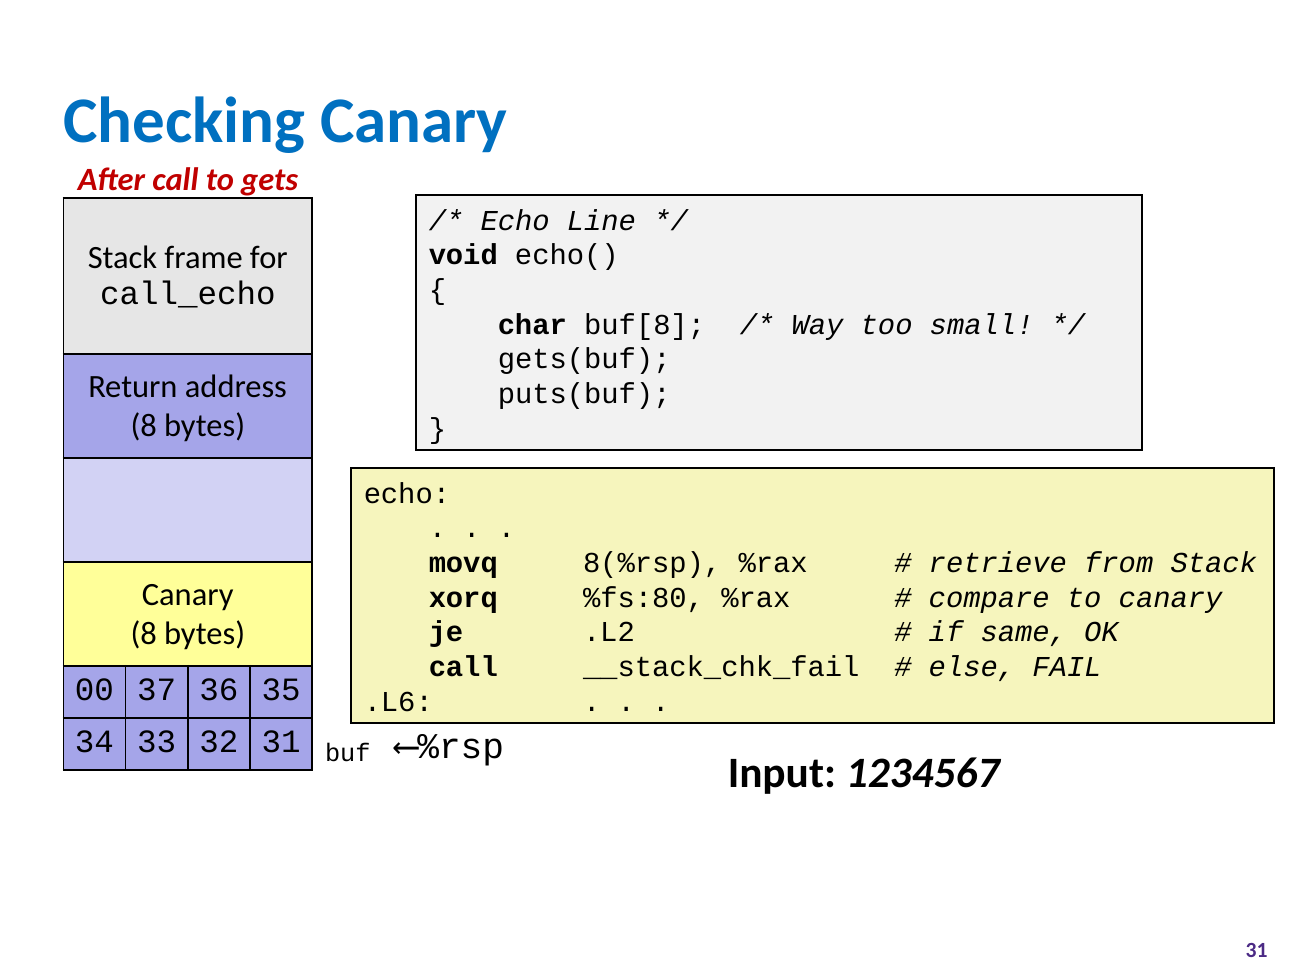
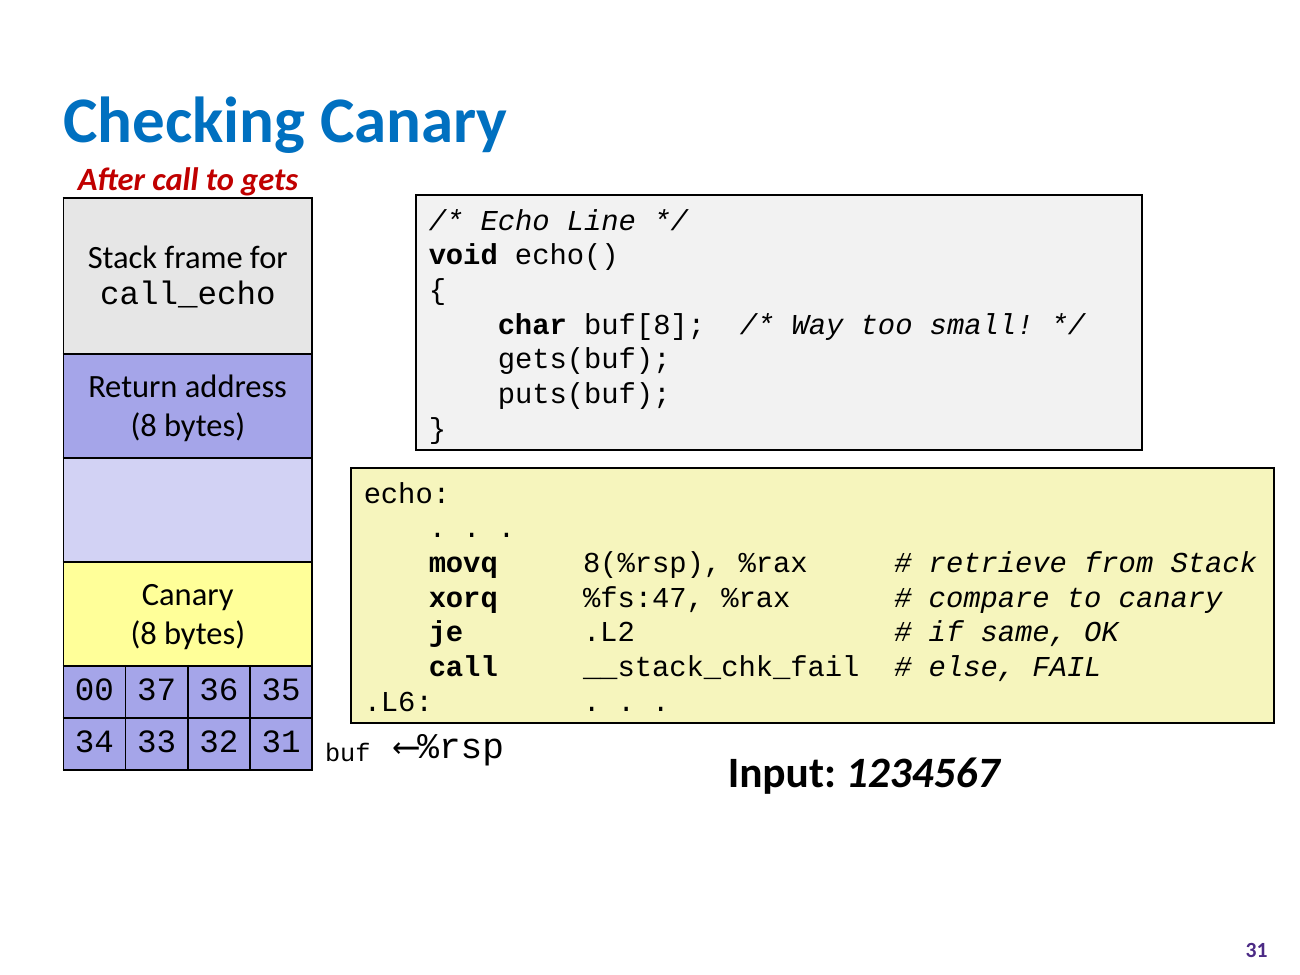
%fs:80: %fs:80 -> %fs:47
